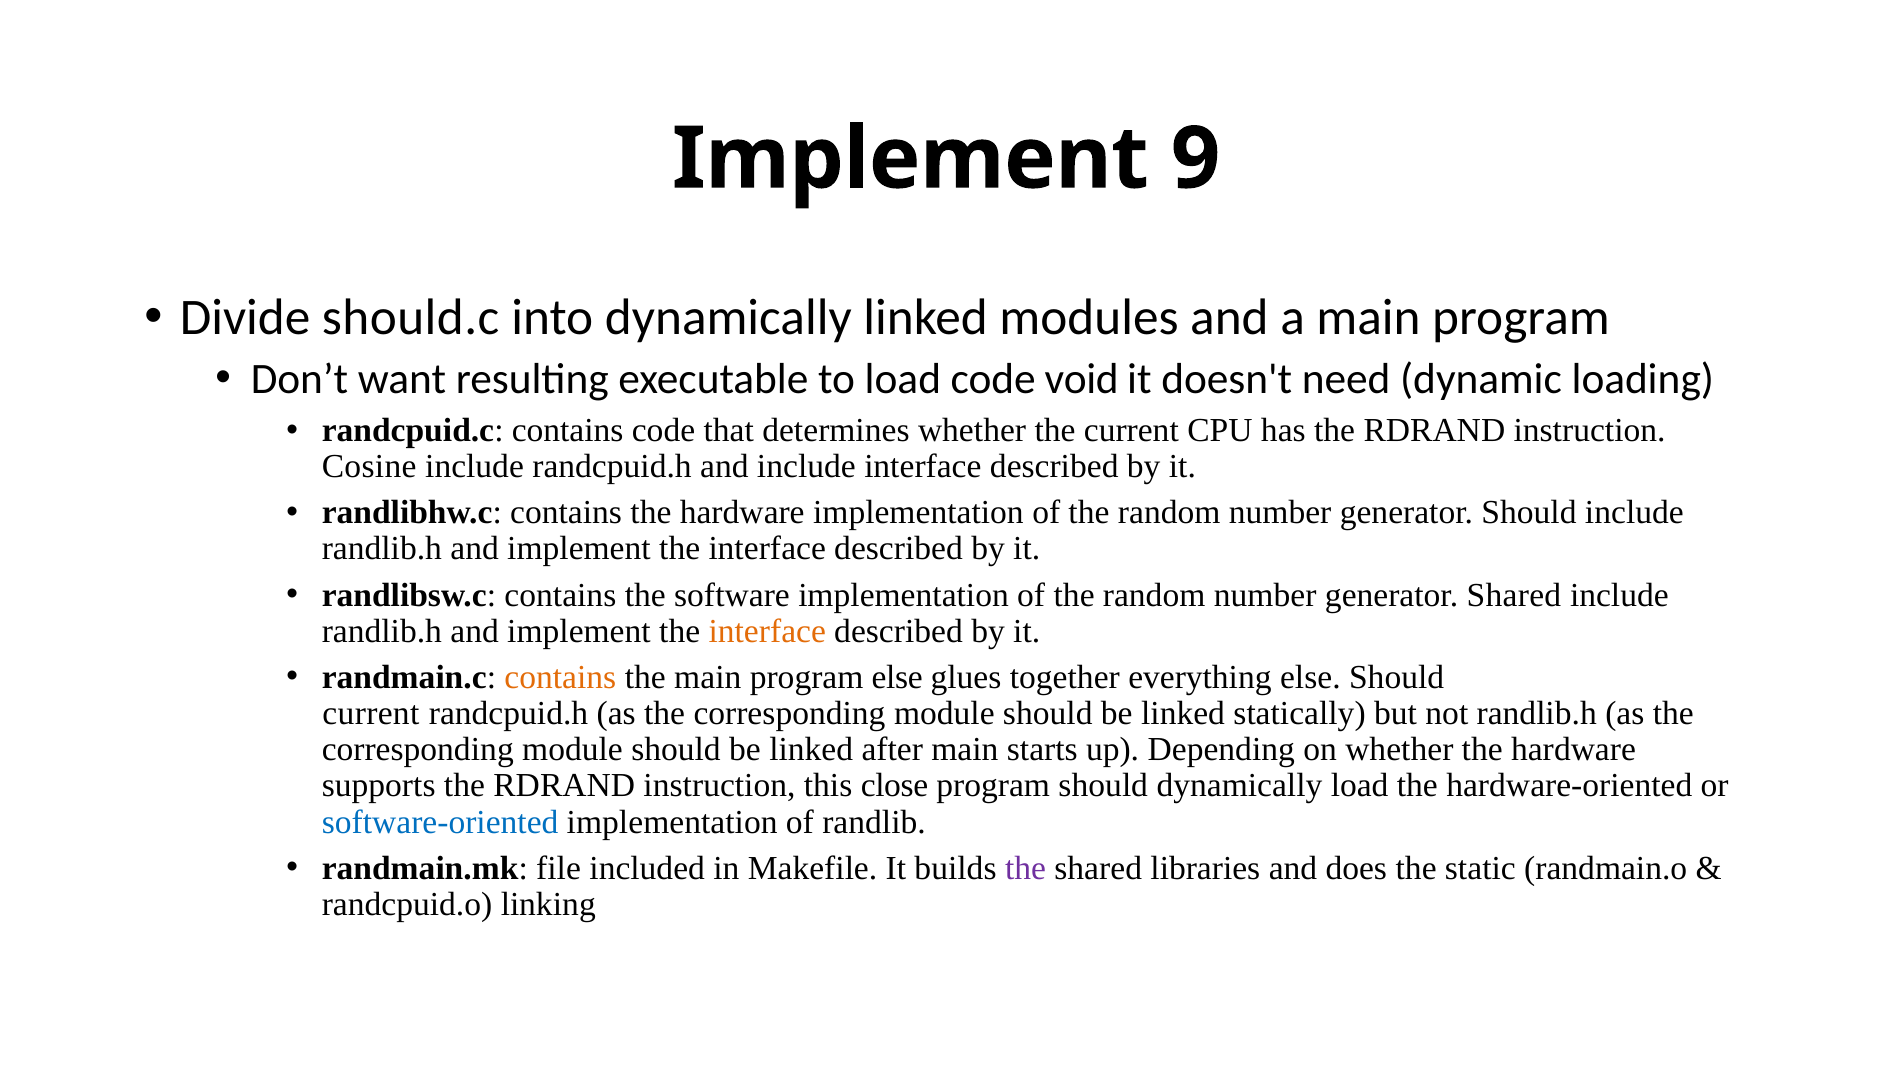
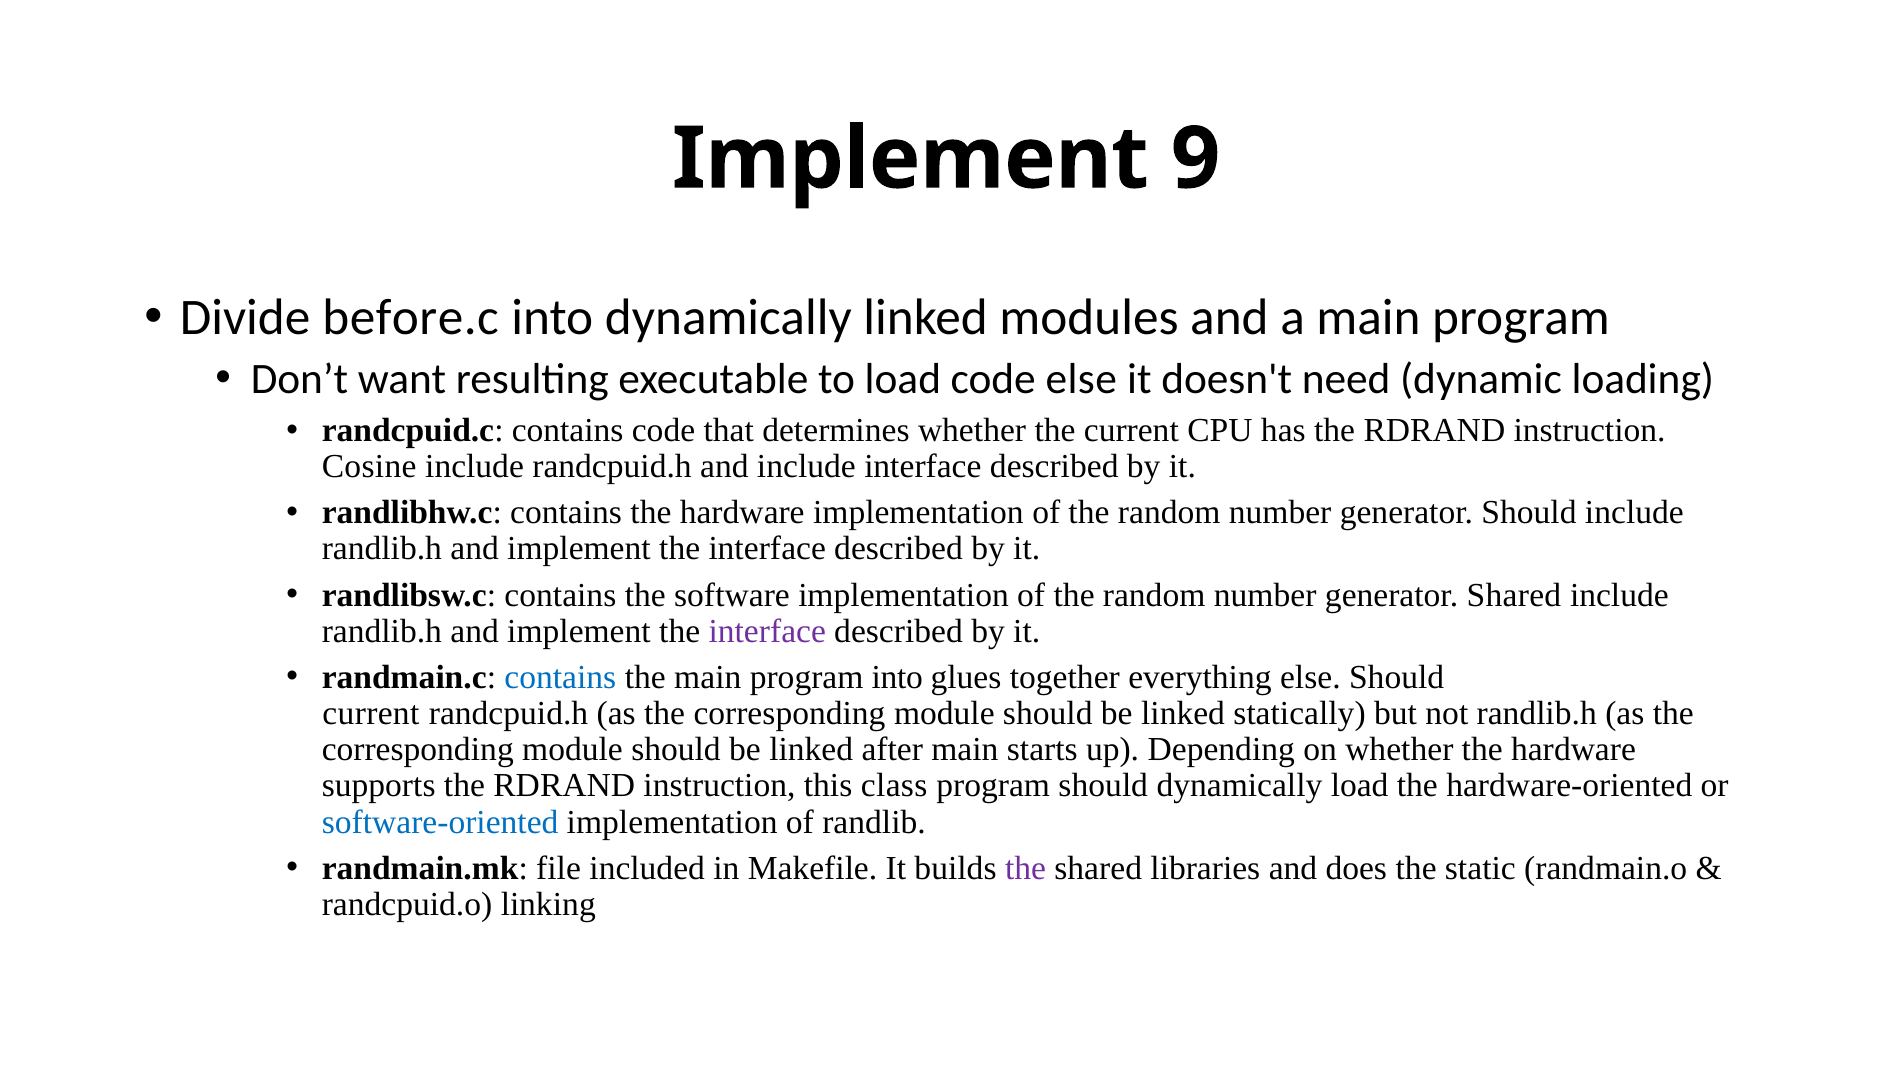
should.c: should.c -> before.c
code void: void -> else
interface at (767, 631) colour: orange -> purple
contains at (560, 677) colour: orange -> blue
program else: else -> into
close: close -> class
